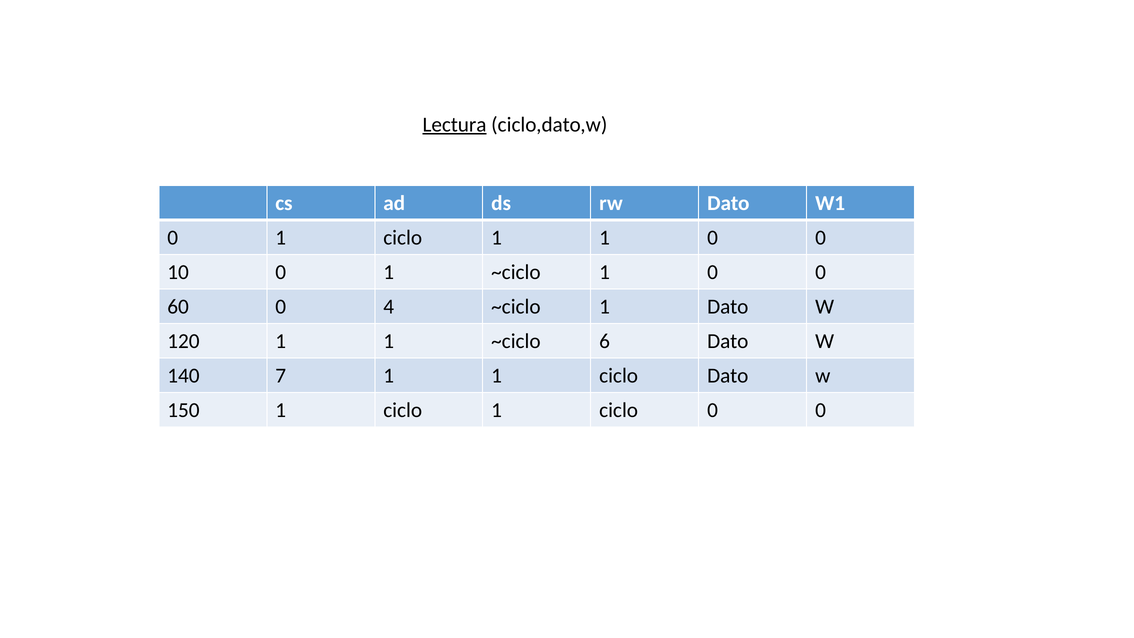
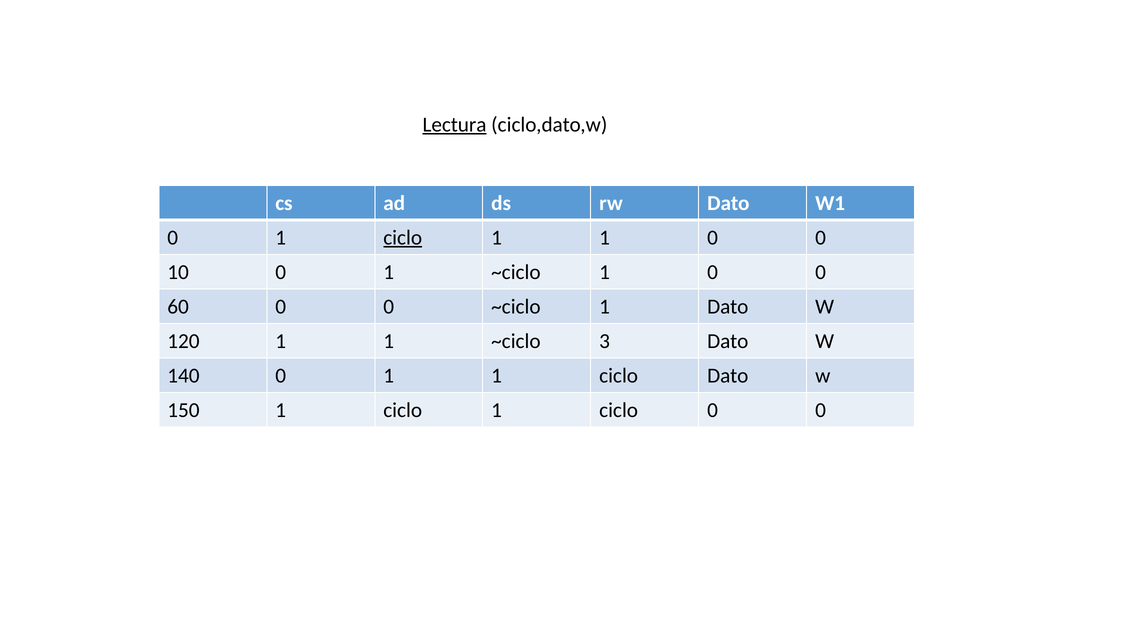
ciclo at (403, 238) underline: none -> present
60 0 4: 4 -> 0
6: 6 -> 3
140 7: 7 -> 0
